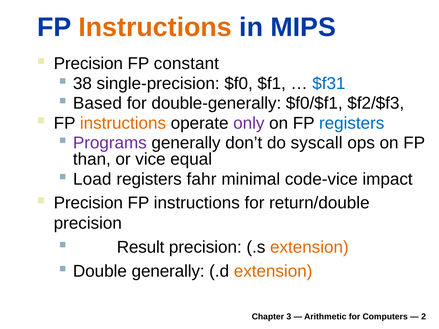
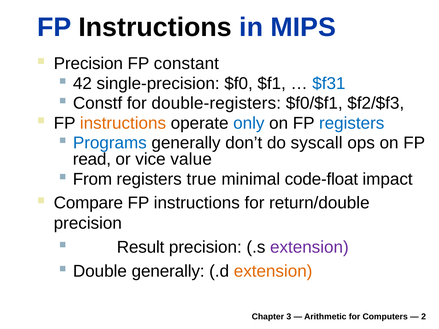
Instructions at (155, 27) colour: orange -> black
38: 38 -> 42
Based: Based -> Constf
double-generally: double-generally -> double-registers
only colour: purple -> blue
Programs colour: purple -> blue
than: than -> read
equal: equal -> value
Load: Load -> From
fahr: fahr -> true
code-vice: code-vice -> code-float
Precision at (88, 203): Precision -> Compare
extension at (309, 247) colour: orange -> purple
